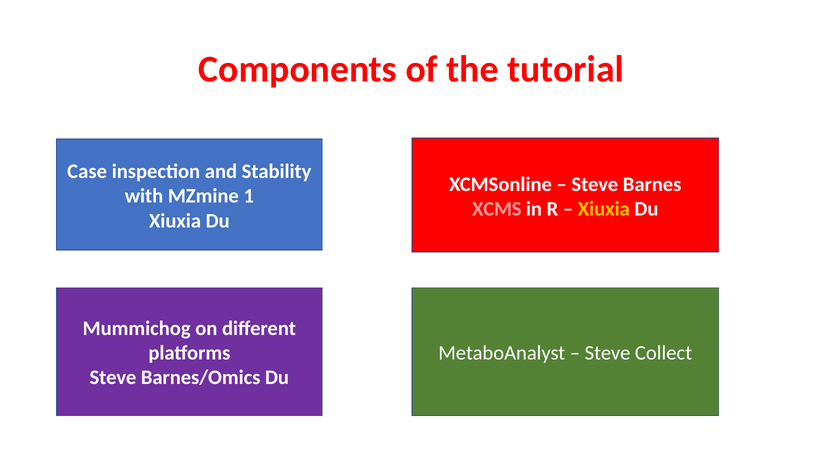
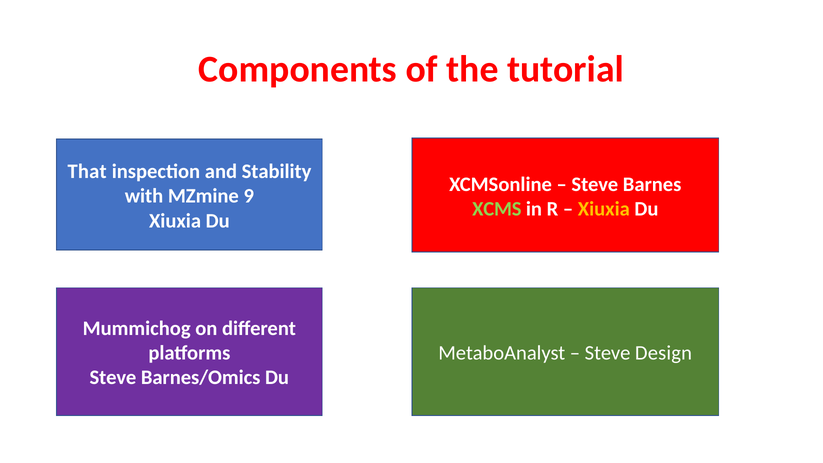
Case: Case -> That
1: 1 -> 9
XCMS colour: pink -> light green
Collect: Collect -> Design
